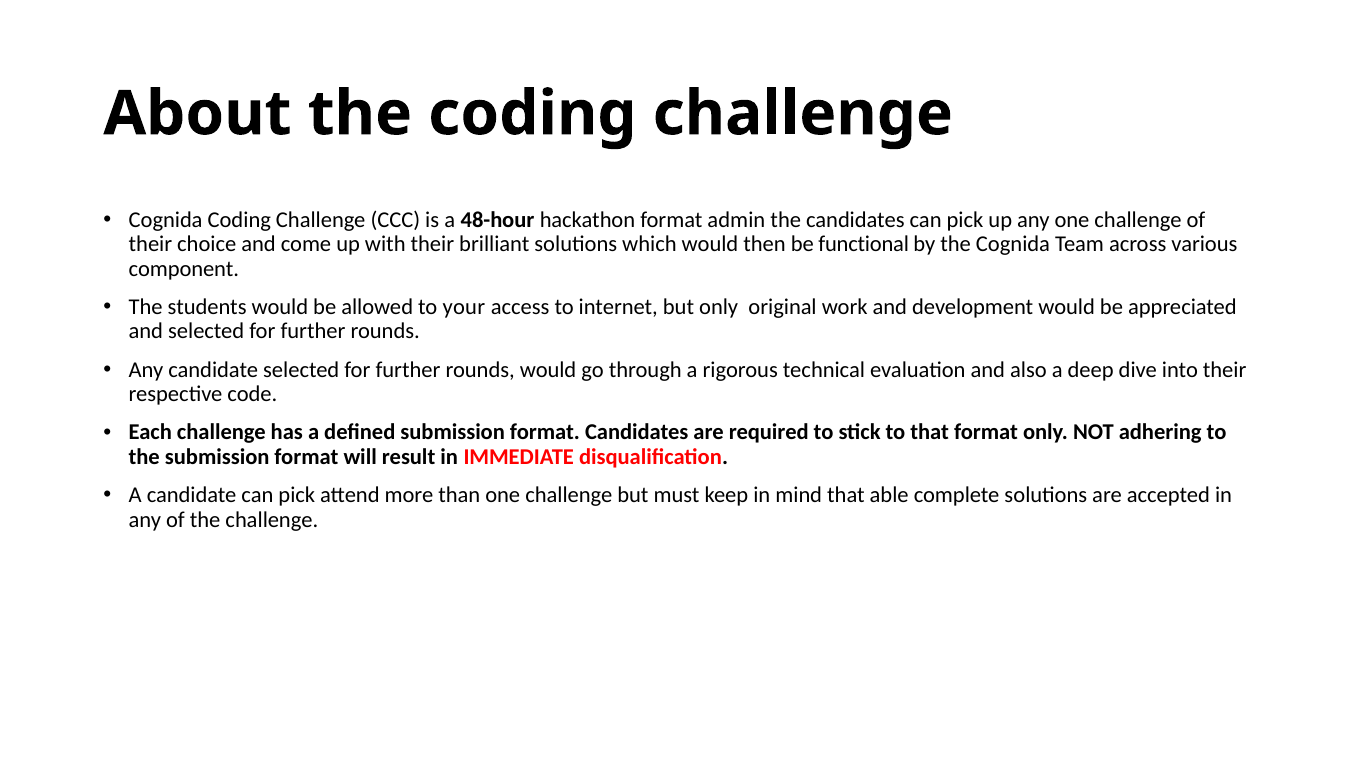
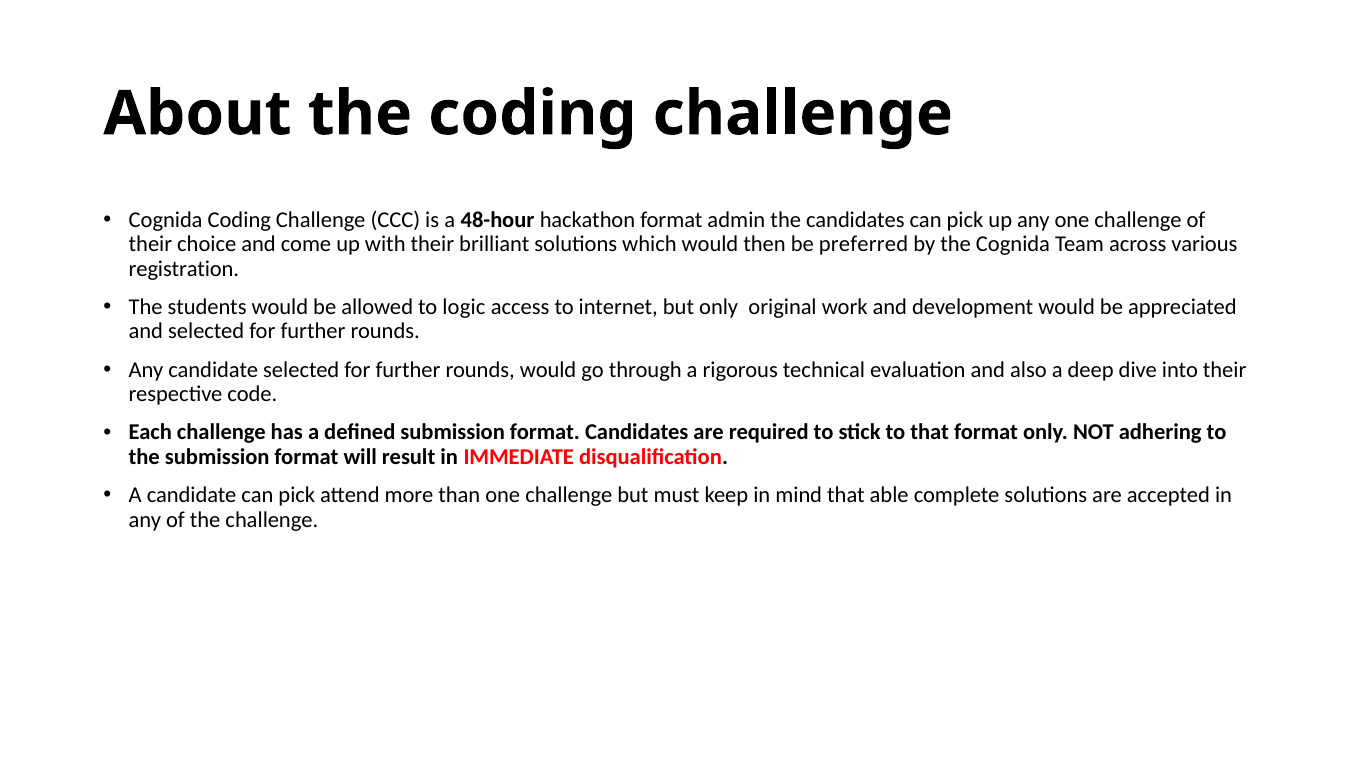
functional: functional -> preferred
component: component -> registration
your: your -> logic
